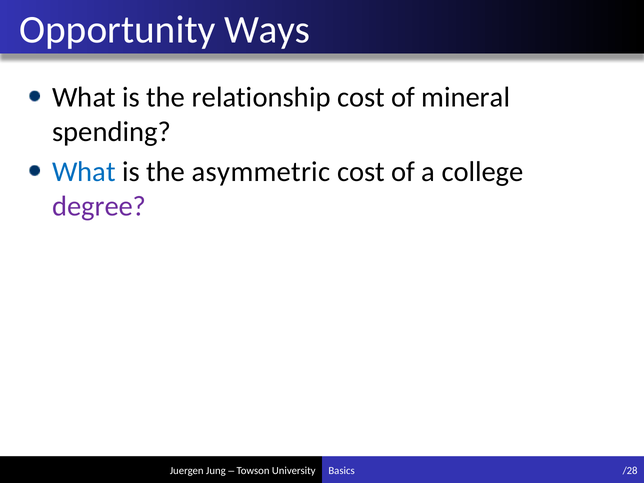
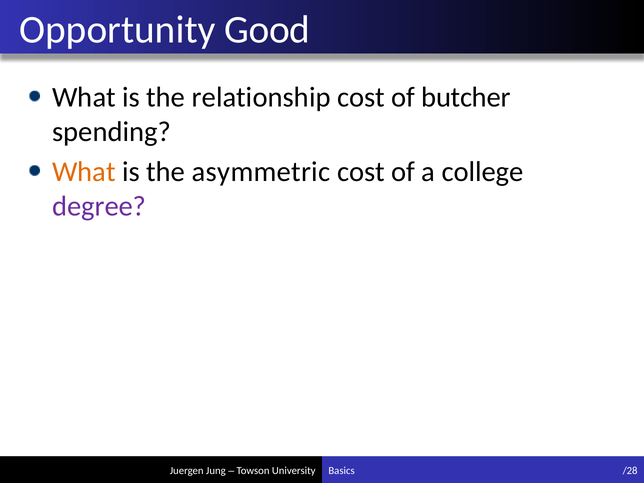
Ways: Ways -> Good
mineral: mineral -> butcher
What at (84, 172) colour: blue -> orange
